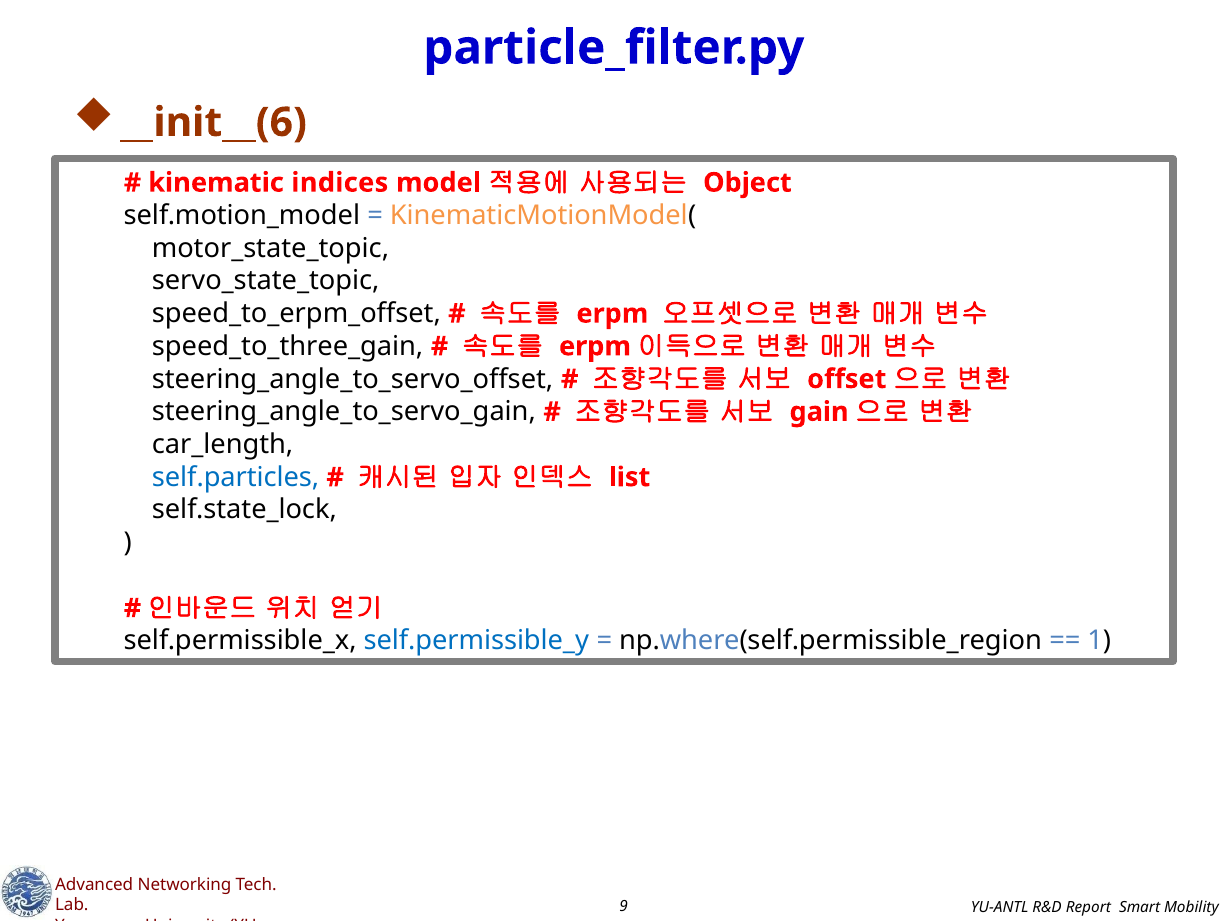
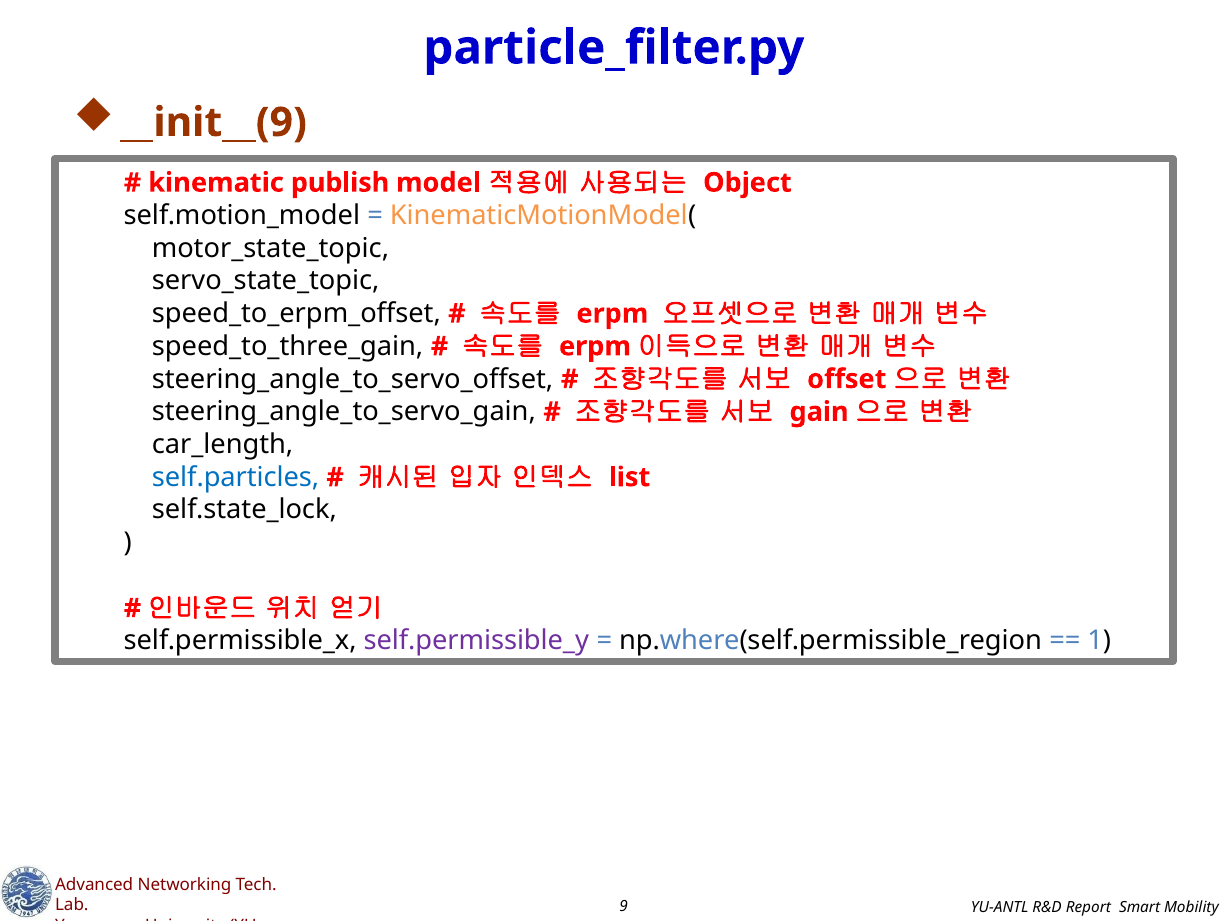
__init__(6: __init__(6 -> __init__(9
indices: indices -> publish
self.permissible_y colour: blue -> purple
